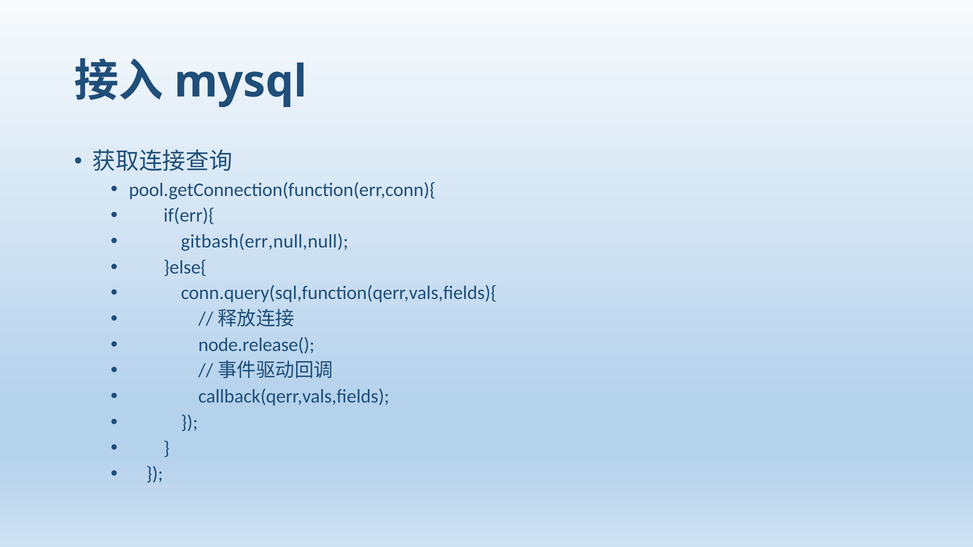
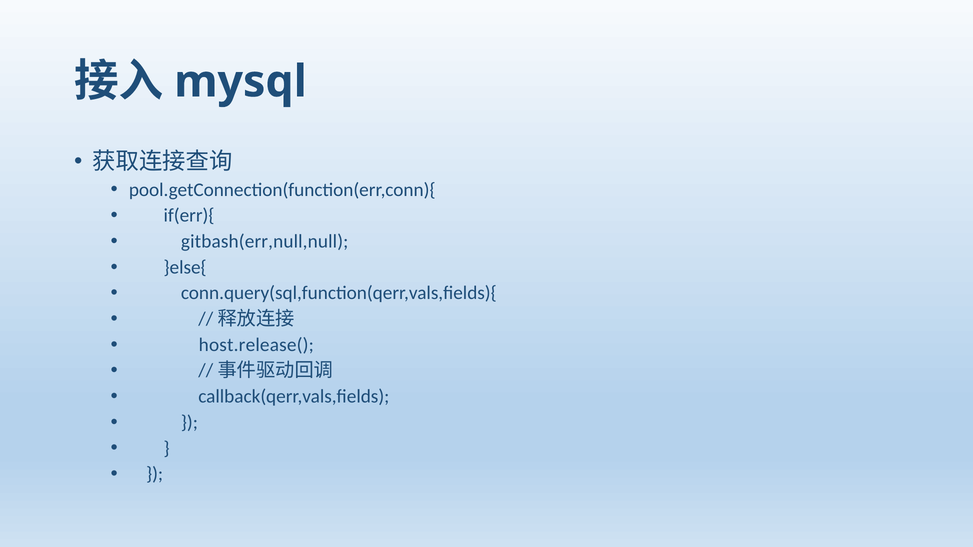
node.release(: node.release( -> host.release(
